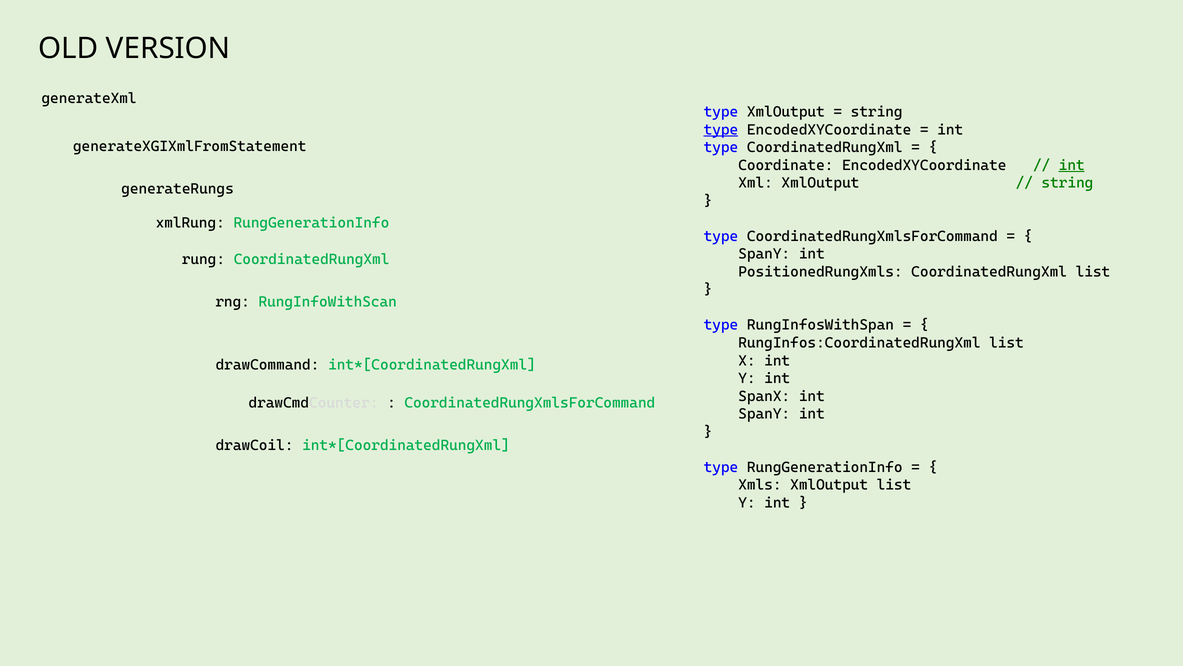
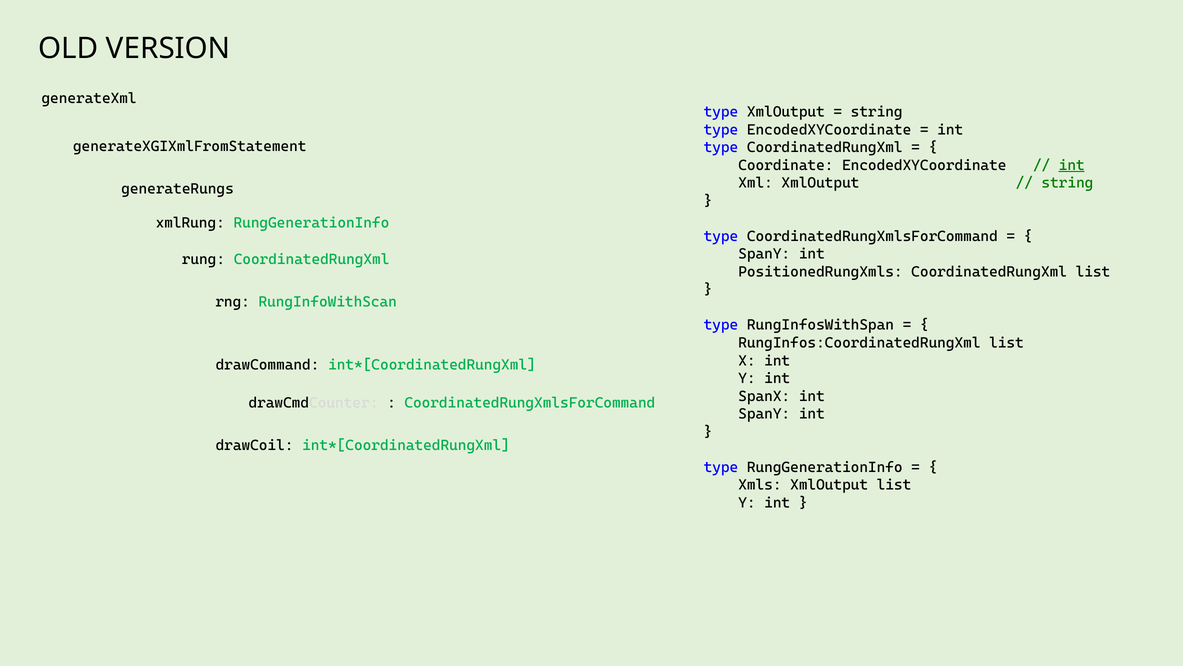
type at (721, 130) underline: present -> none
